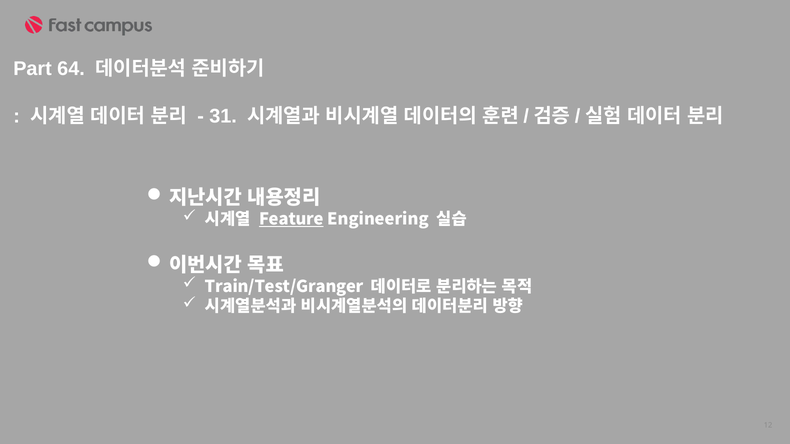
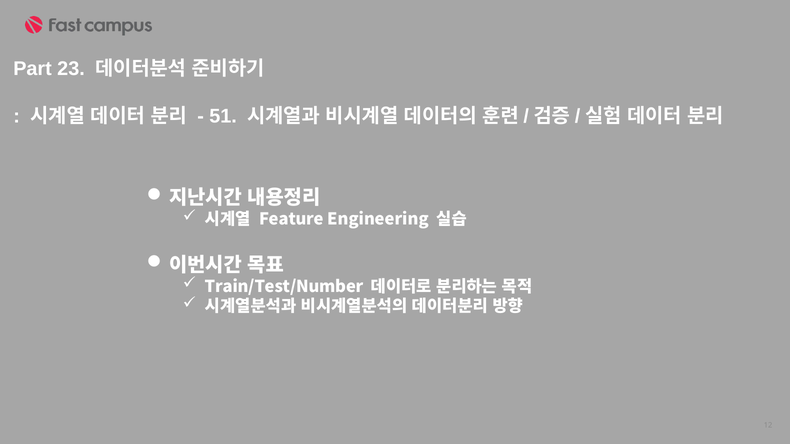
64: 64 -> 23
31: 31 -> 51
Feature underline: present -> none
Train/Test/Granger: Train/Test/Granger -> Train/Test/Number
